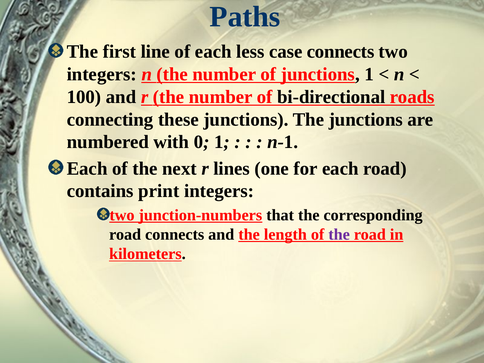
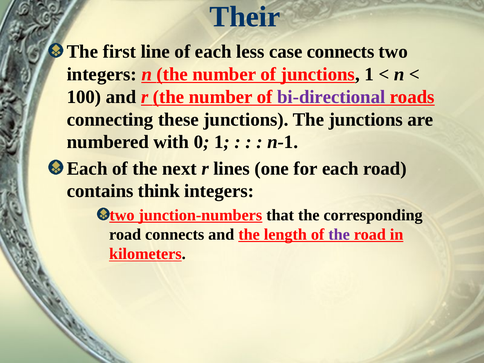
Paths: Paths -> Their
bi-directional colour: black -> purple
print: print -> think
